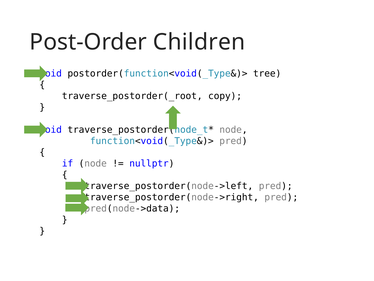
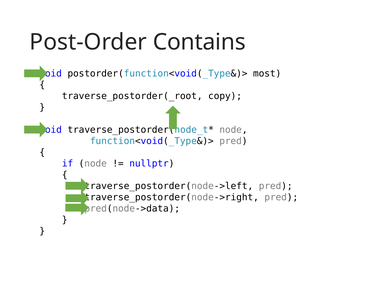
Children: Children -> Contains
tree: tree -> most
